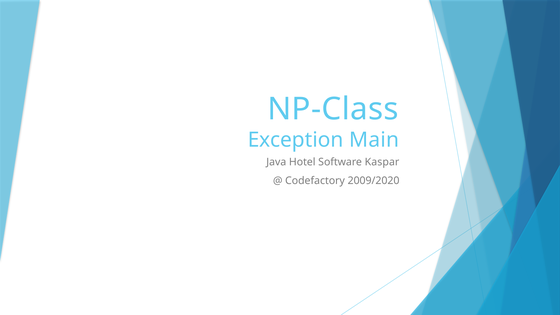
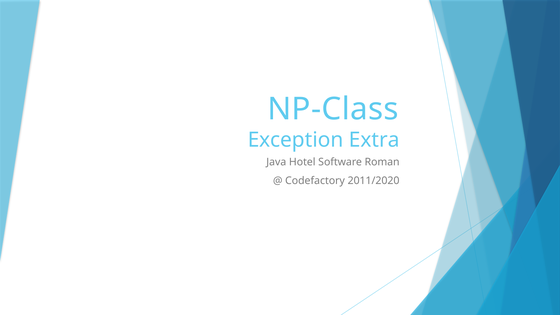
Main: Main -> Extra
Kaspar: Kaspar -> Roman
2009/2020: 2009/2020 -> 2011/2020
